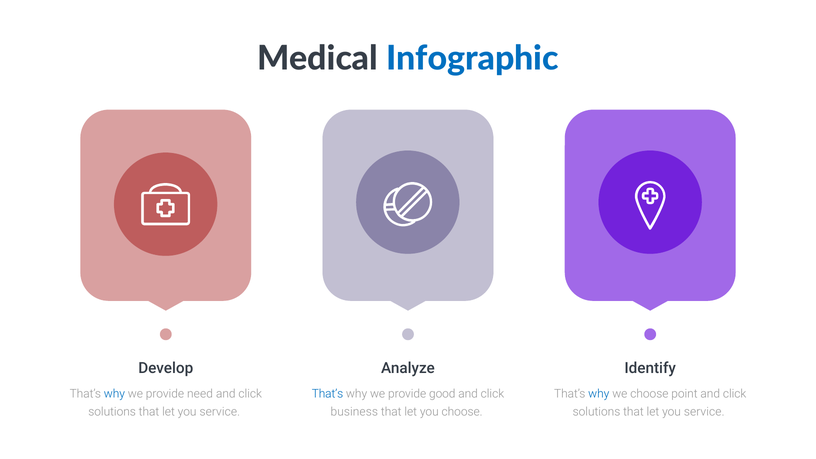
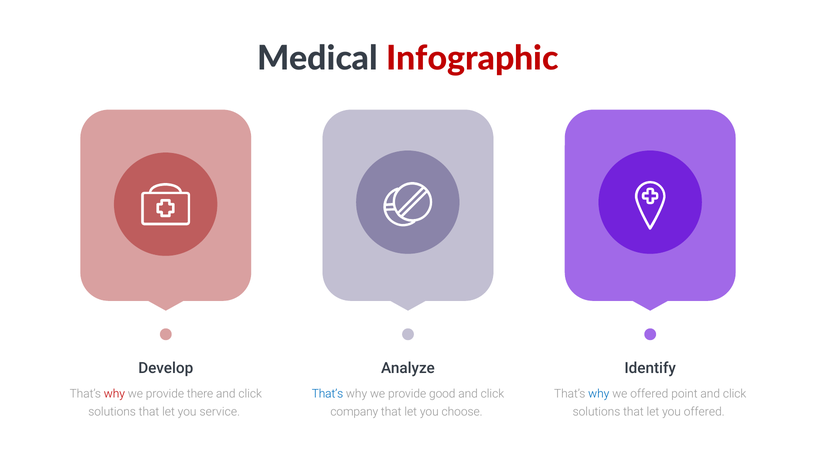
Infographic colour: blue -> red
why at (114, 394) colour: blue -> red
need: need -> there
we choose: choose -> offered
business: business -> company
service at (704, 412): service -> offered
